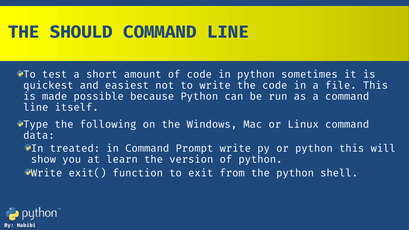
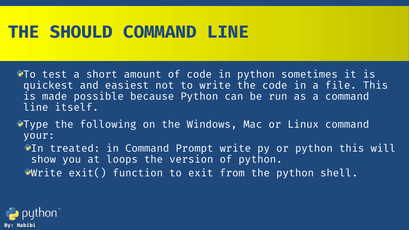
data: data -> your
learn: learn -> loops
